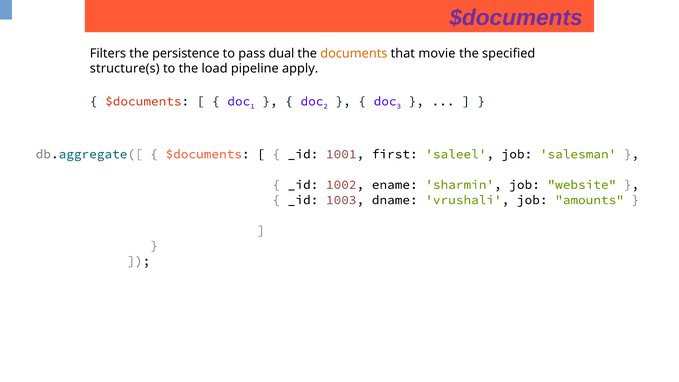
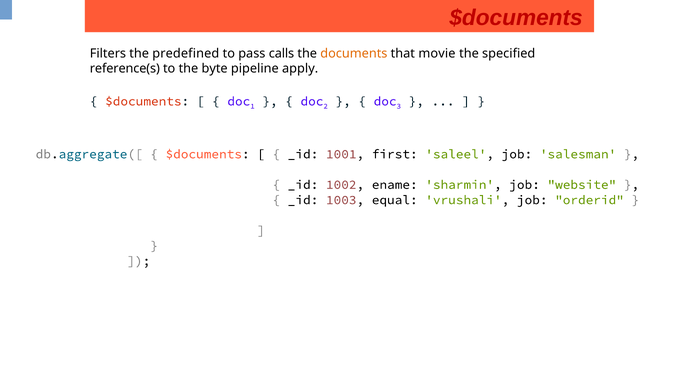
$documents at (516, 18) colour: purple -> red
persistence: persistence -> predefined
dual: dual -> calls
structure(s: structure(s -> reference(s
load: load -> byte
dname: dname -> equal
amounts: amounts -> orderid
